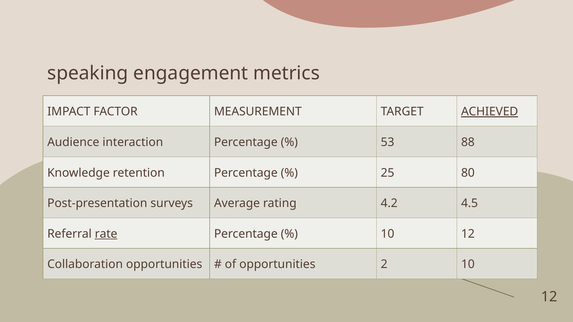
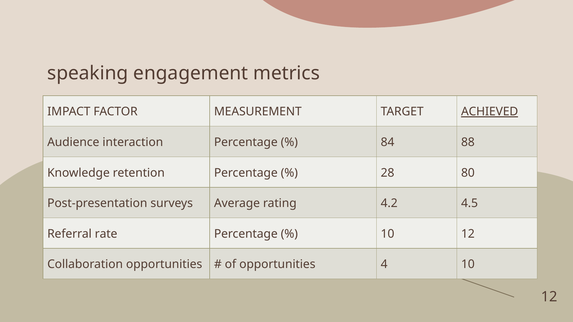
53: 53 -> 84
25: 25 -> 28
rate underline: present -> none
2: 2 -> 4
